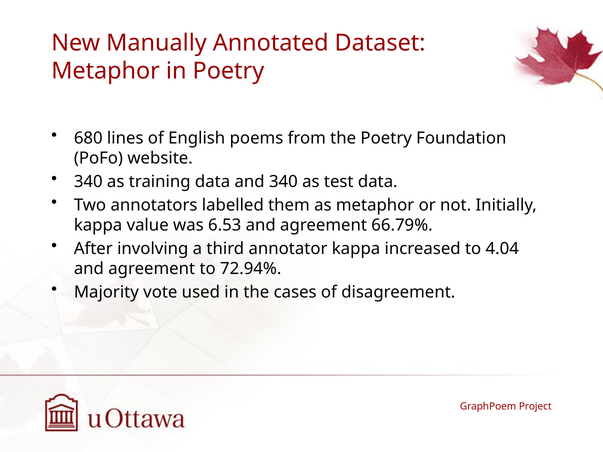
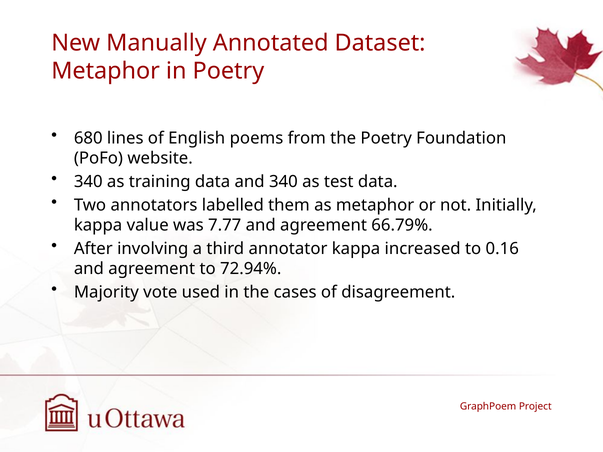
6.53: 6.53 -> 7.77
4.04: 4.04 -> 0.16
